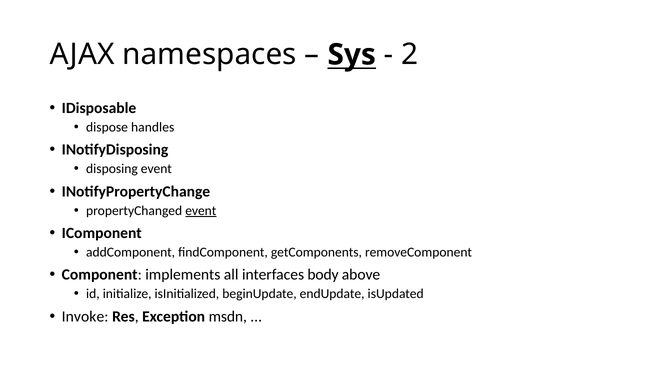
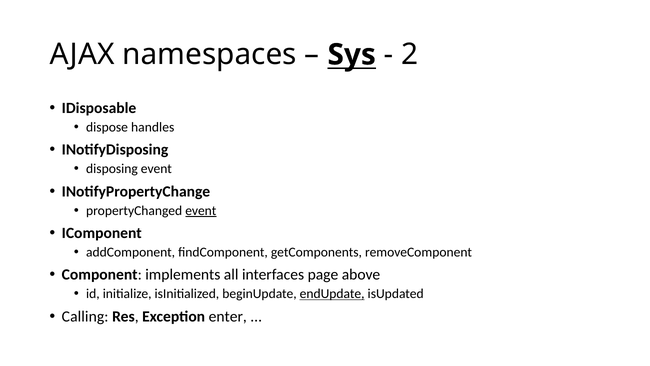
body: body -> page
endUpdate underline: none -> present
Invoke: Invoke -> Calling
msdn: msdn -> enter
